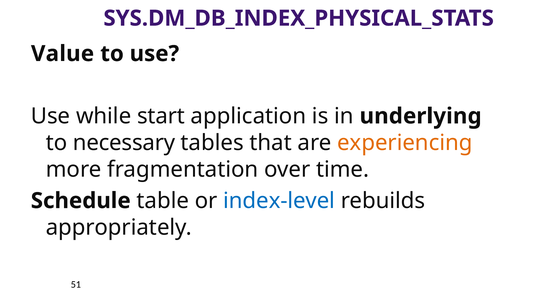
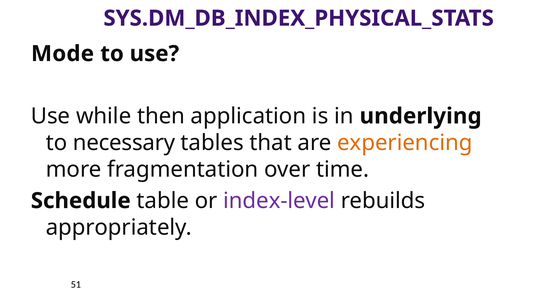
Value: Value -> Mode
start: start -> then
index-level colour: blue -> purple
